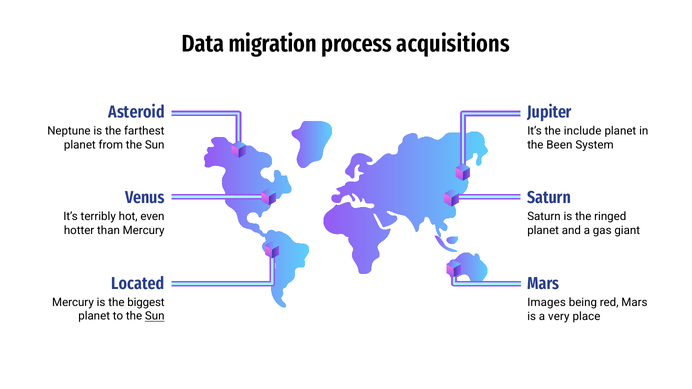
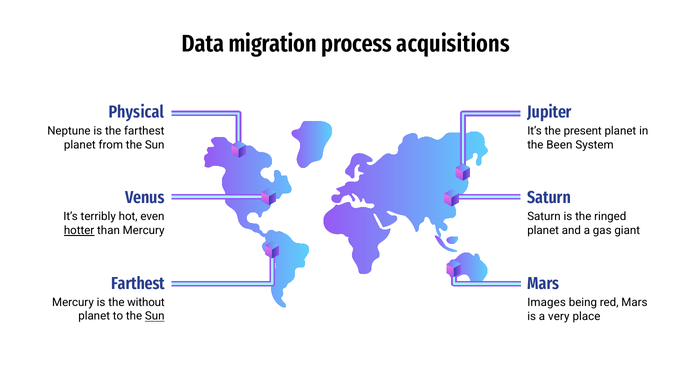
Asteroid: Asteroid -> Physical
include: include -> present
hotter underline: none -> present
Located at (138, 284): Located -> Farthest
biggest: biggest -> without
